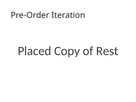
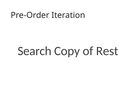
Placed: Placed -> Search
